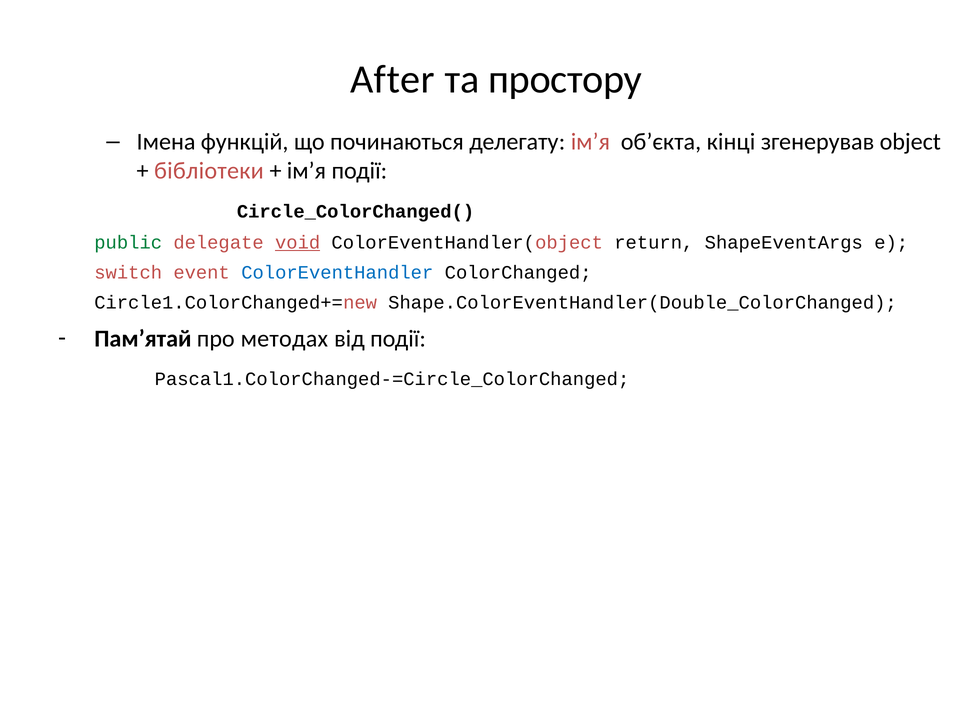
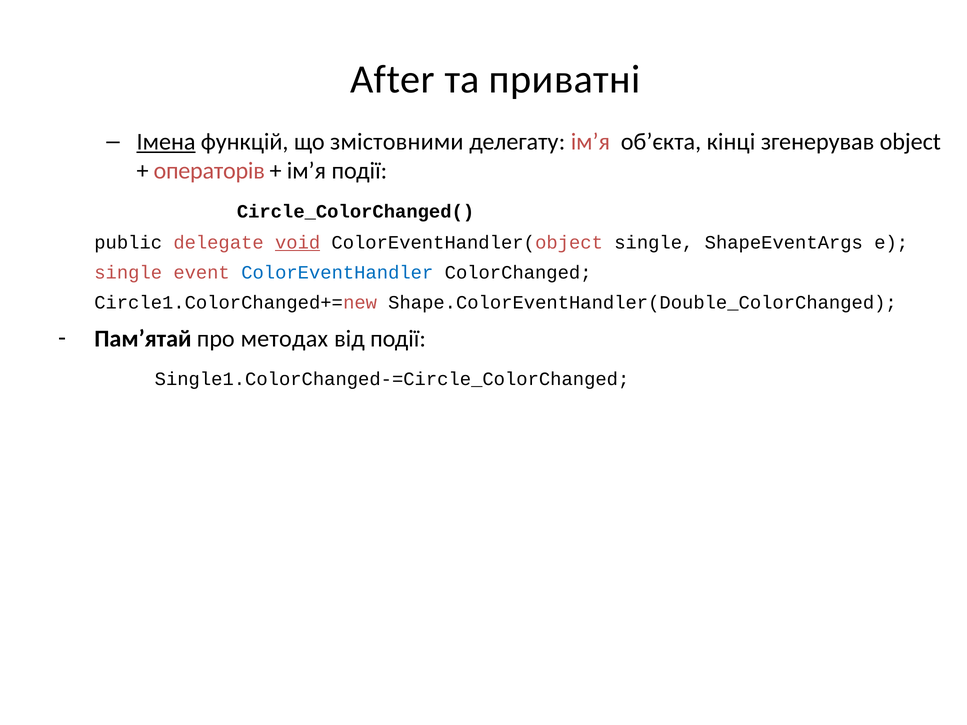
простору: простору -> приватні
Імена underline: none -> present
починаються: починаються -> змістовними
бібліотеки: бібліотеки -> операторів
public colour: green -> black
ColorEventHandler(object return: return -> single
switch at (128, 273): switch -> single
Pascal1.ColorChanged-=Circle_ColorChanged: Pascal1.ColorChanged-=Circle_ColorChanged -> Single1.ColorChanged-=Circle_ColorChanged
